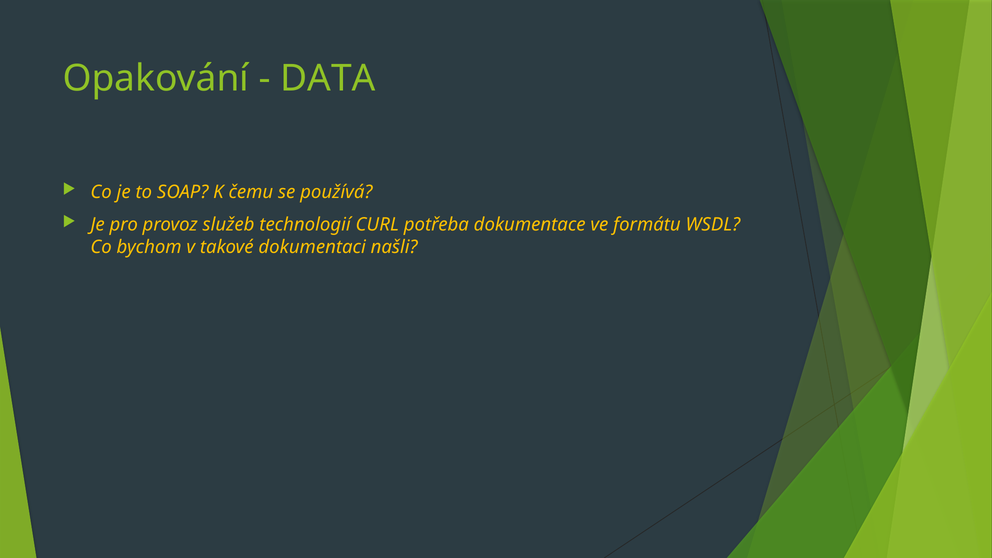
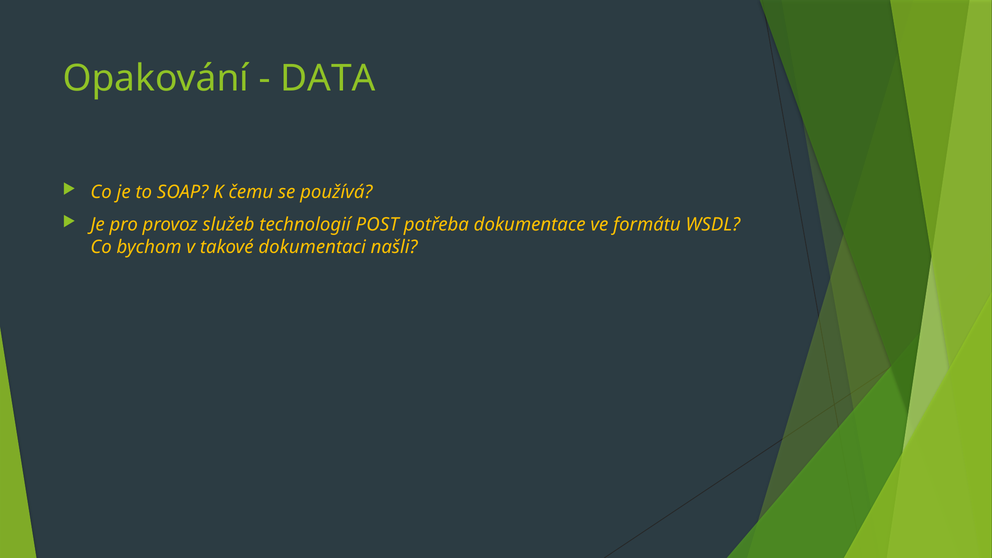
CURL: CURL -> POST
